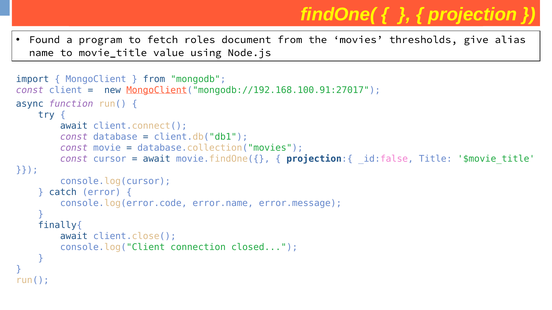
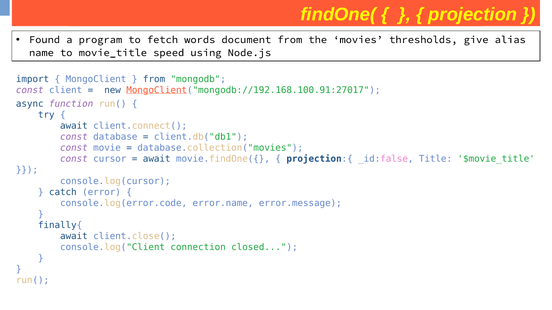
roles: roles -> words
value: value -> speed
